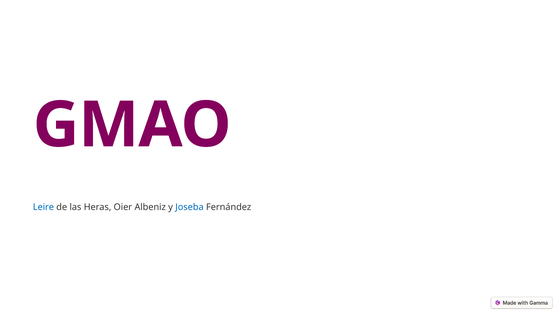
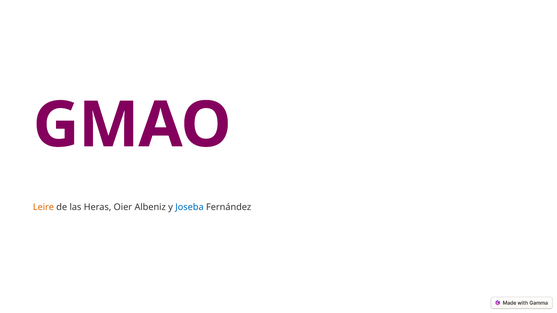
Leire colour: blue -> orange
